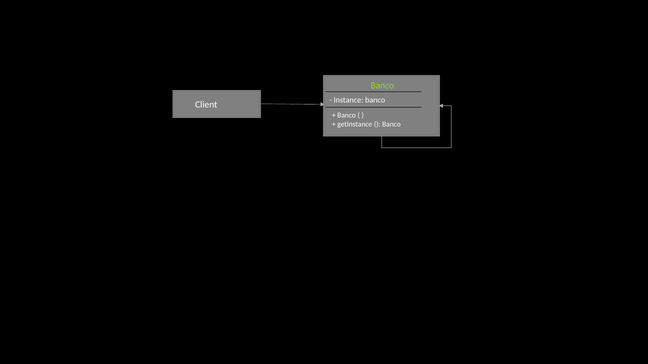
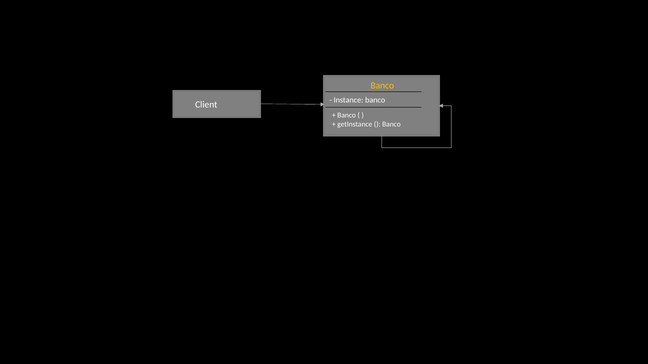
Banco at (382, 86) colour: light green -> yellow
